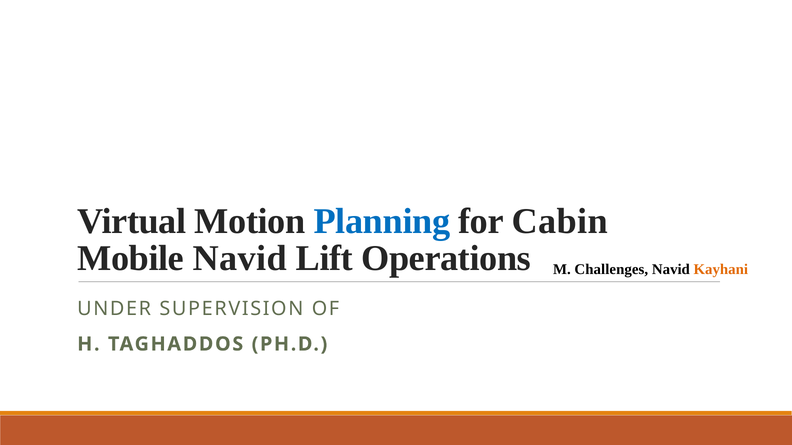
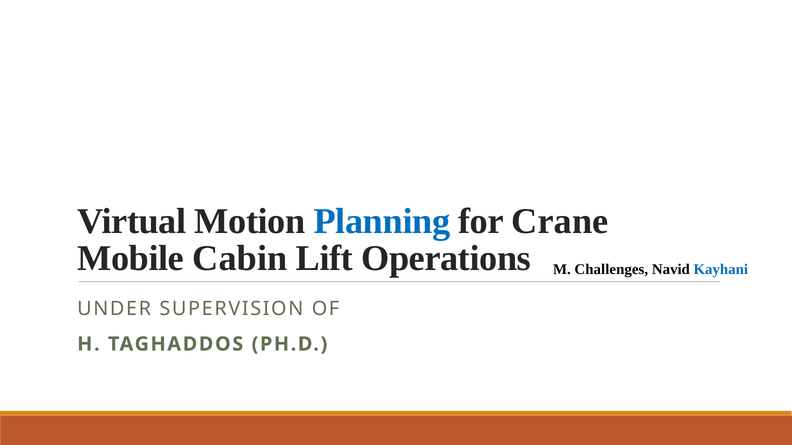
Cabin: Cabin -> Crane
Mobile Navid: Navid -> Cabin
Kayhani colour: orange -> blue
